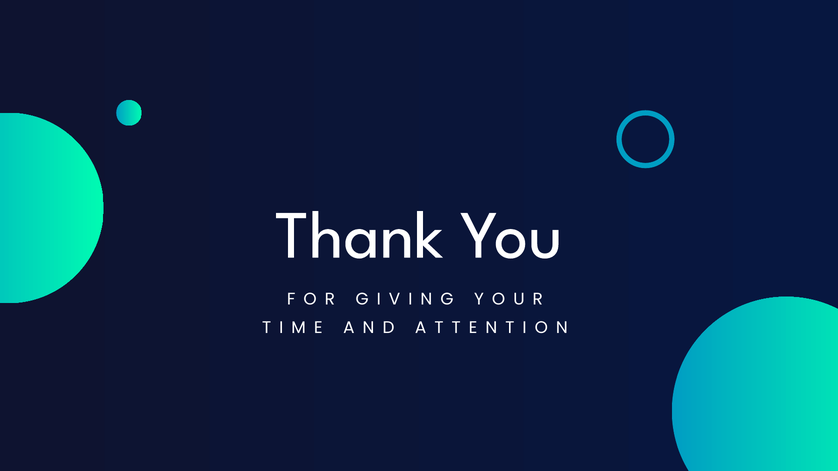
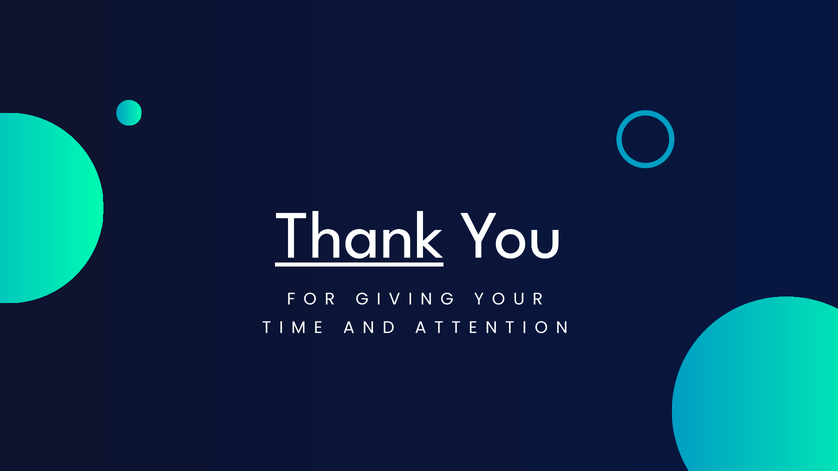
Thank underline: none -> present
